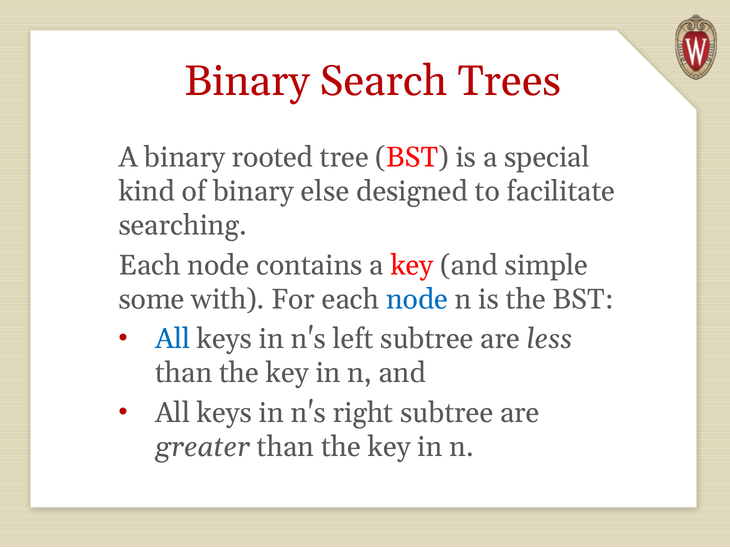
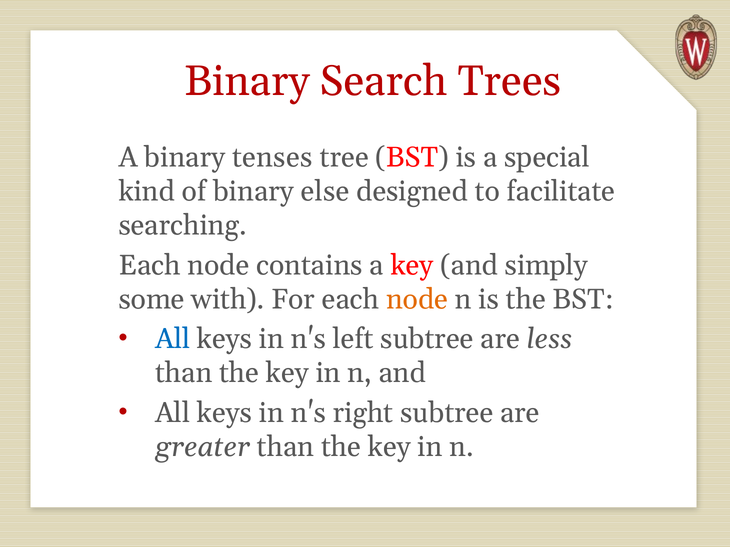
rooted: rooted -> tenses
simple: simple -> simply
node at (417, 300) colour: blue -> orange
